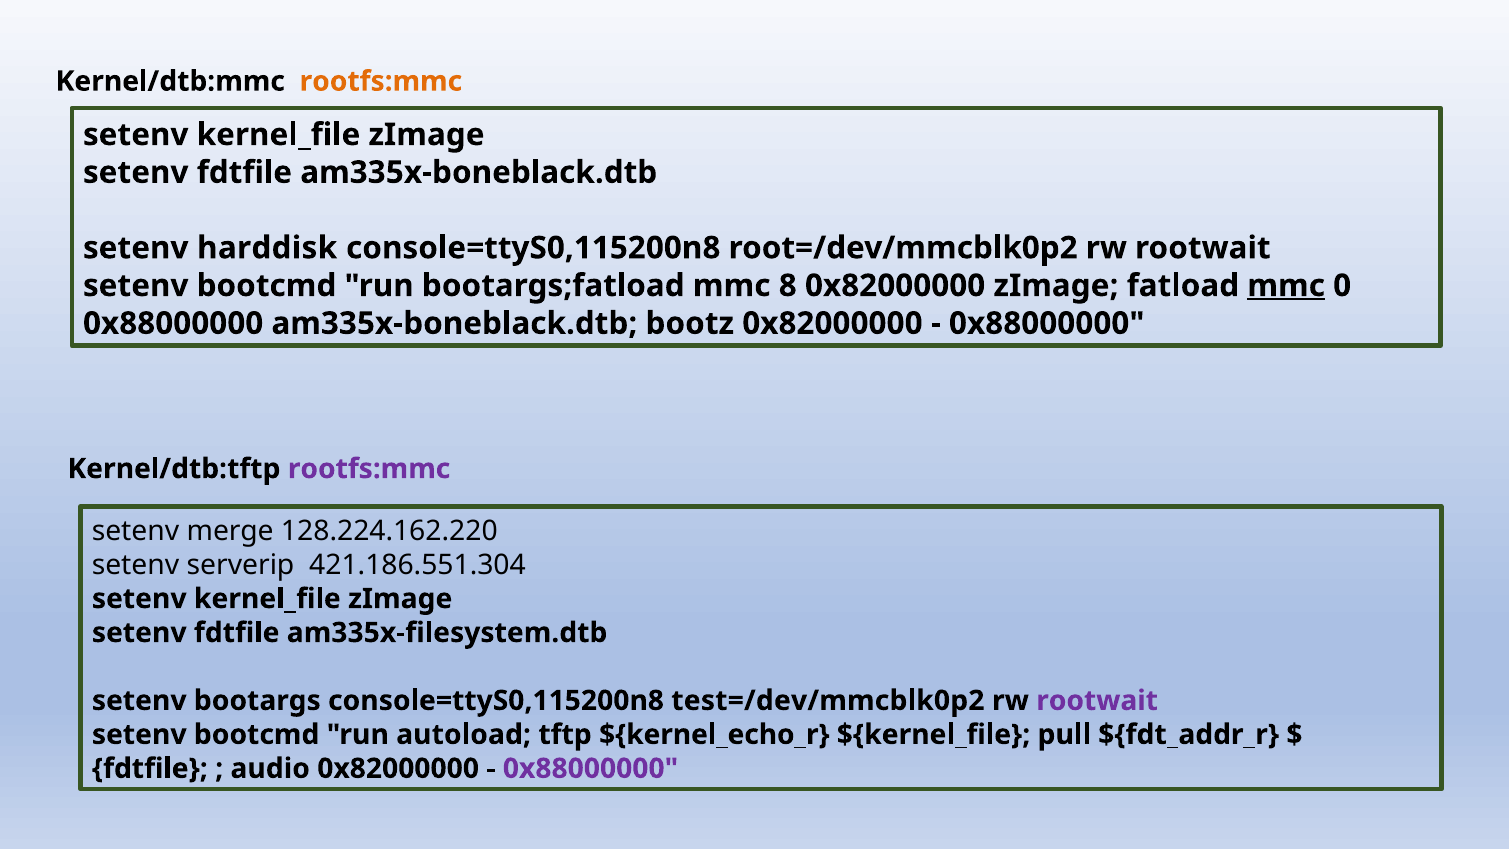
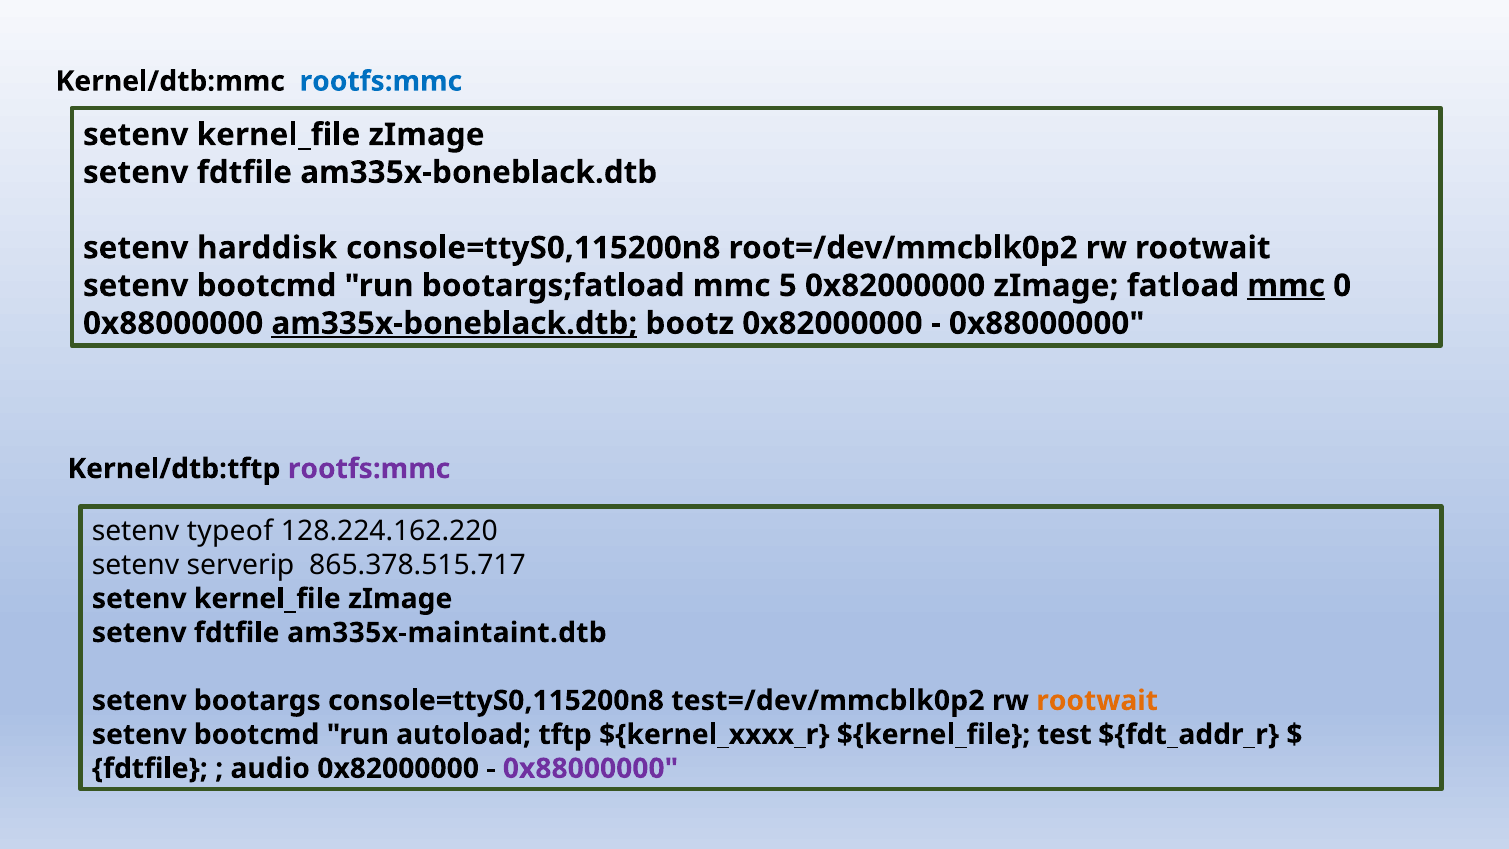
rootfs:mmc at (381, 81) colour: orange -> blue
8: 8 -> 5
am335x-boneblack.dtb at (454, 323) underline: none -> present
merge: merge -> typeof
421.186.551.304: 421.186.551.304 -> 865.378.515.717
am335x-filesystem.dtb: am335x-filesystem.dtb -> am335x-maintaint.dtb
rootwait at (1097, 700) colour: purple -> orange
${kernel_echo_r: ${kernel_echo_r -> ${kernel_xxxx_r
pull: pull -> test
